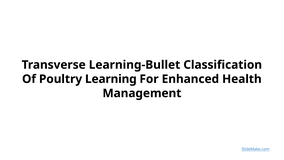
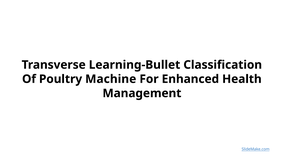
Learning: Learning -> Machine
